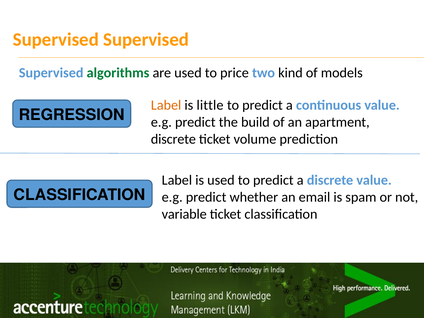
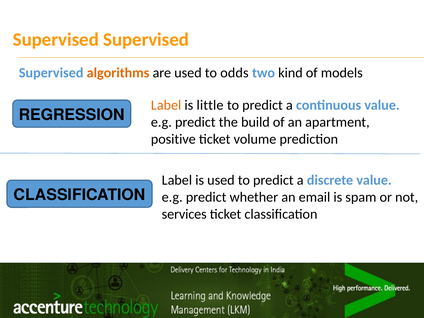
algorithms colour: green -> orange
price: price -> odds
discrete at (173, 139): discrete -> positive
variable: variable -> services
